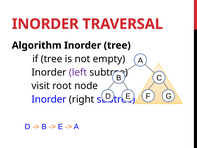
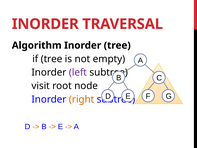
right colour: black -> orange
